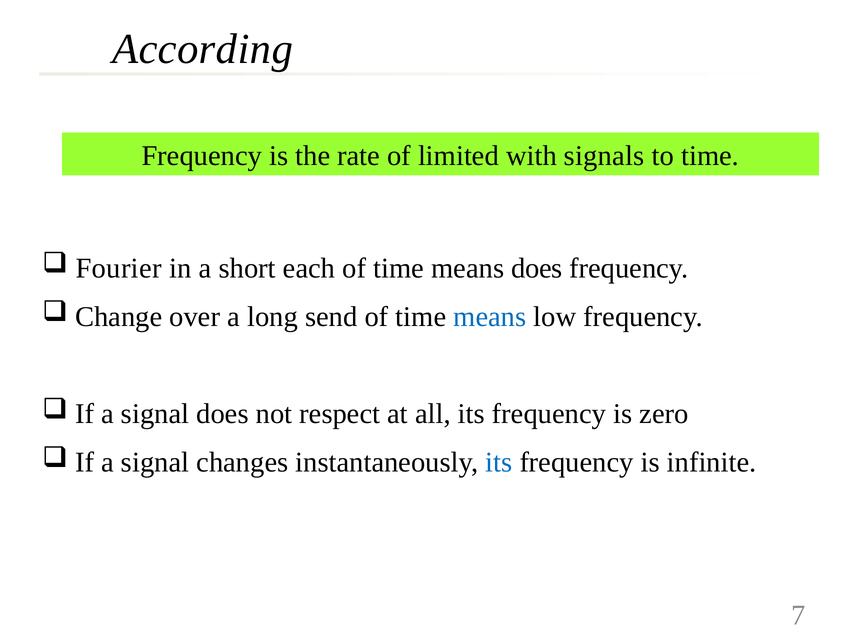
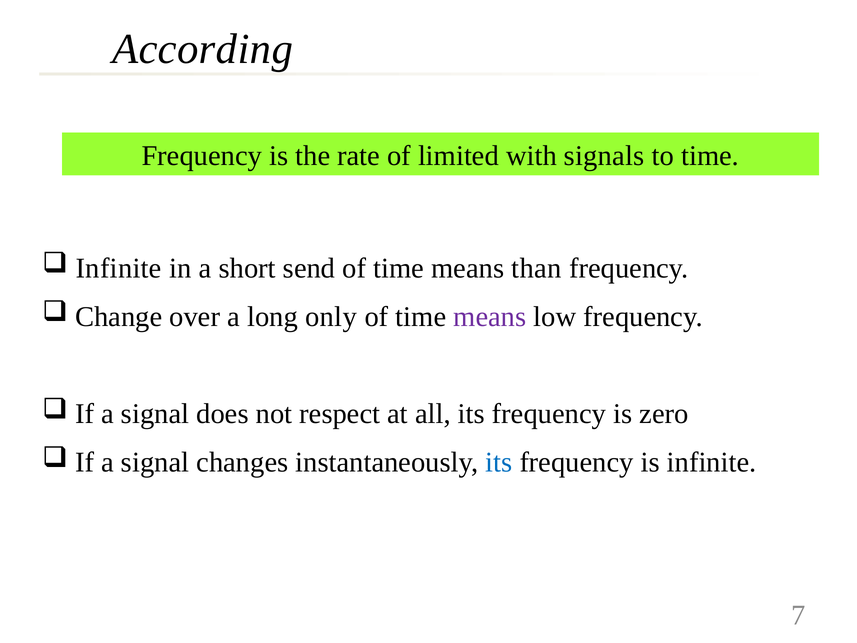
Fourier at (119, 268): Fourier -> Infinite
each: each -> send
means does: does -> than
send: send -> only
means at (490, 317) colour: blue -> purple
